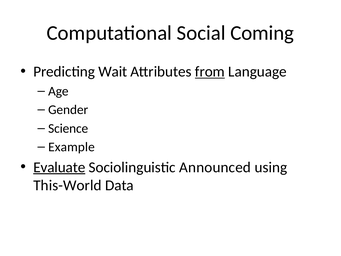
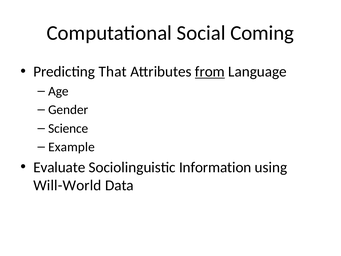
Wait: Wait -> That
Evaluate underline: present -> none
Announced: Announced -> Information
This-World: This-World -> Will-World
